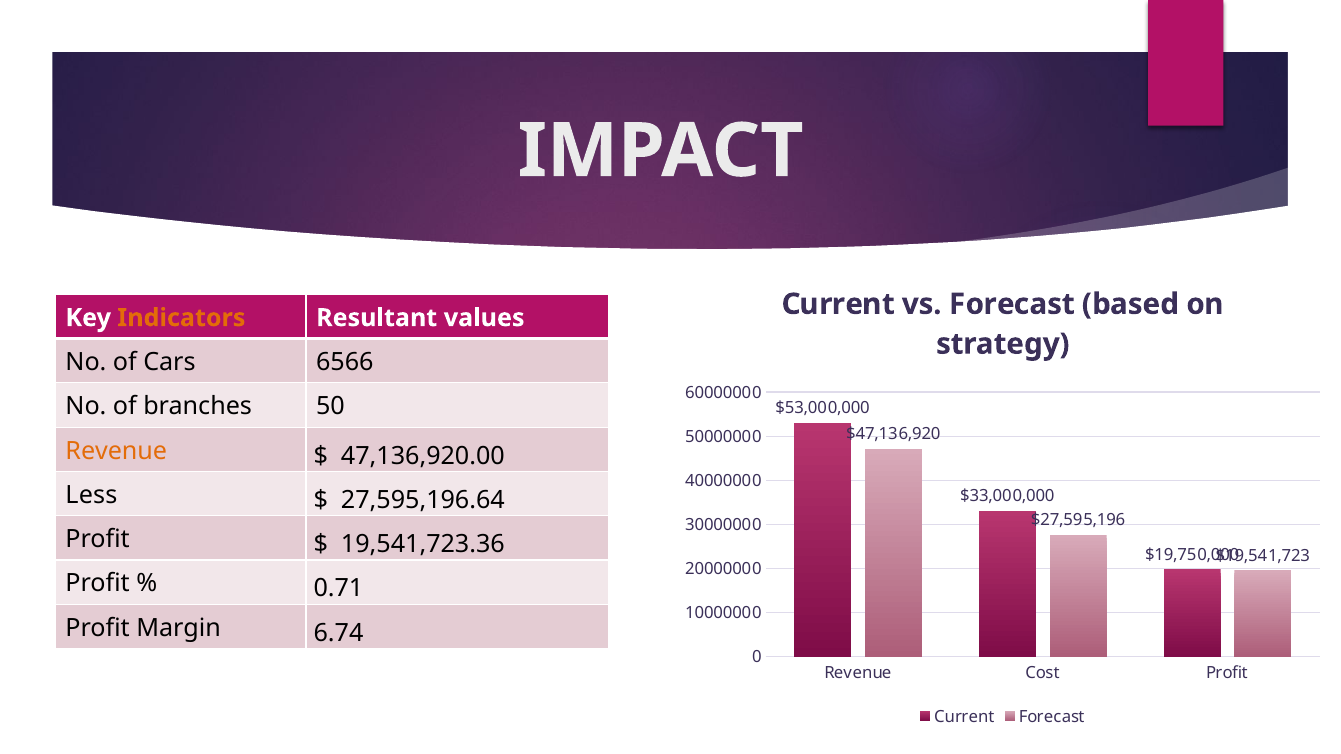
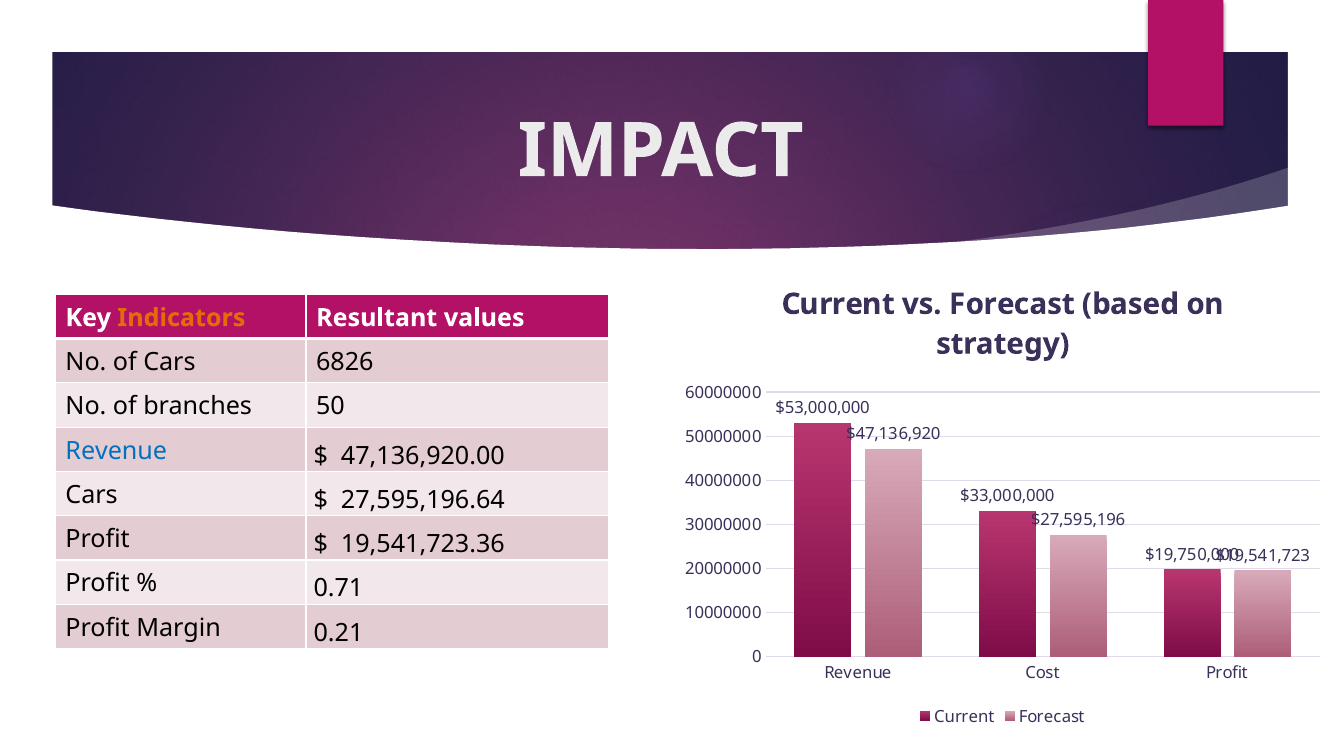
6566: 6566 -> 6826
Revenue at (116, 451) colour: orange -> blue
Less at (91, 495): Less -> Cars
6.74: 6.74 -> 0.21
